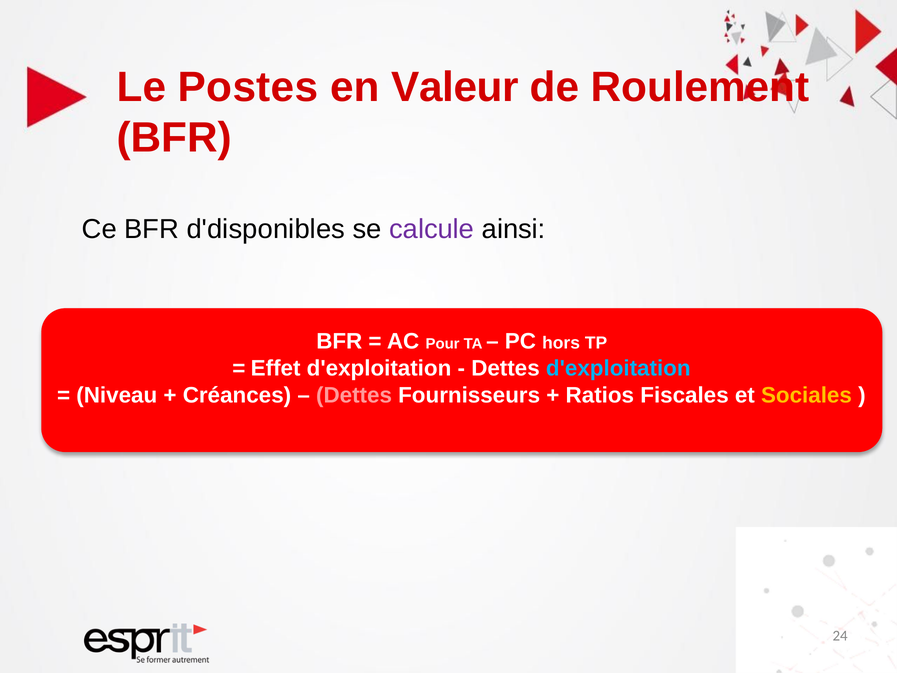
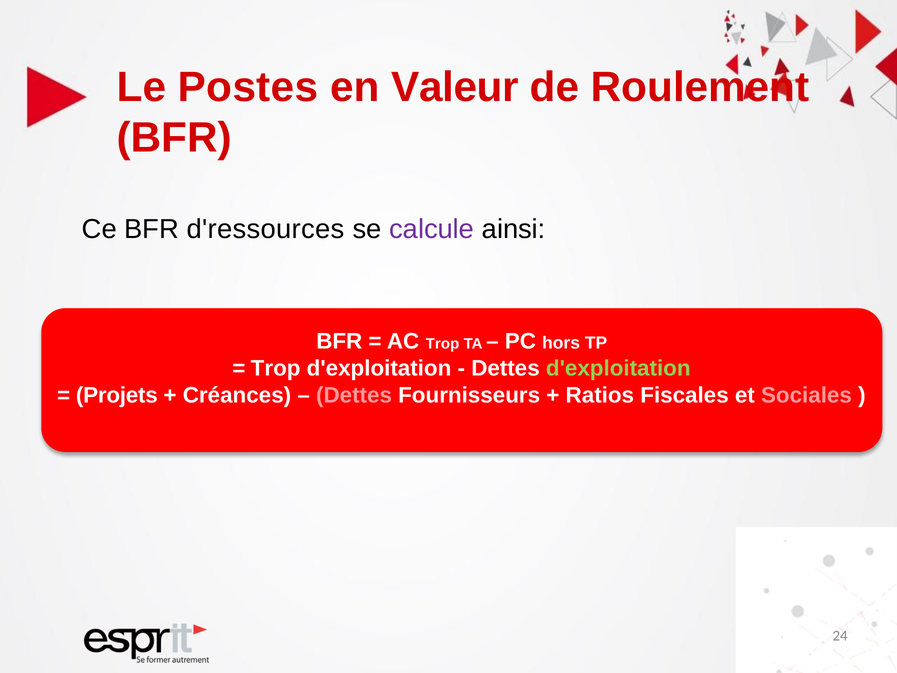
d'disponibles: d'disponibles -> d'ressources
AC Pour: Pour -> Trop
Effet at (276, 368): Effet -> Trop
d'exploitation at (618, 368) colour: light blue -> light green
Niveau: Niveau -> Projets
Sociales colour: yellow -> pink
